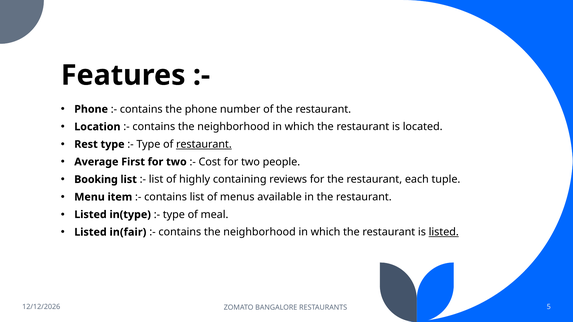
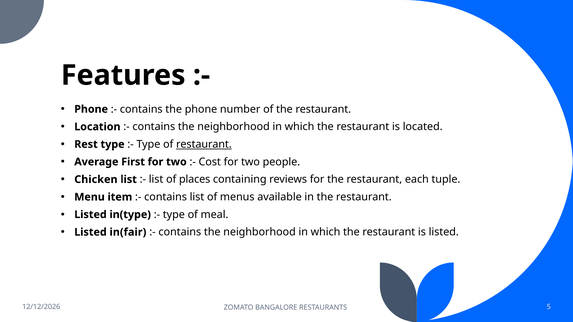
Booking: Booking -> Chicken
highly: highly -> places
listed at (444, 232) underline: present -> none
